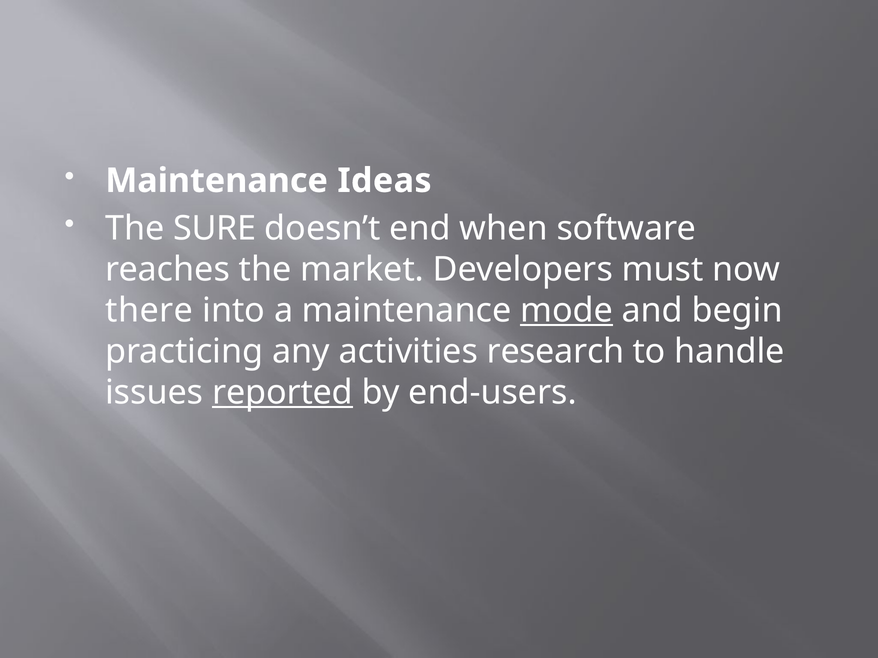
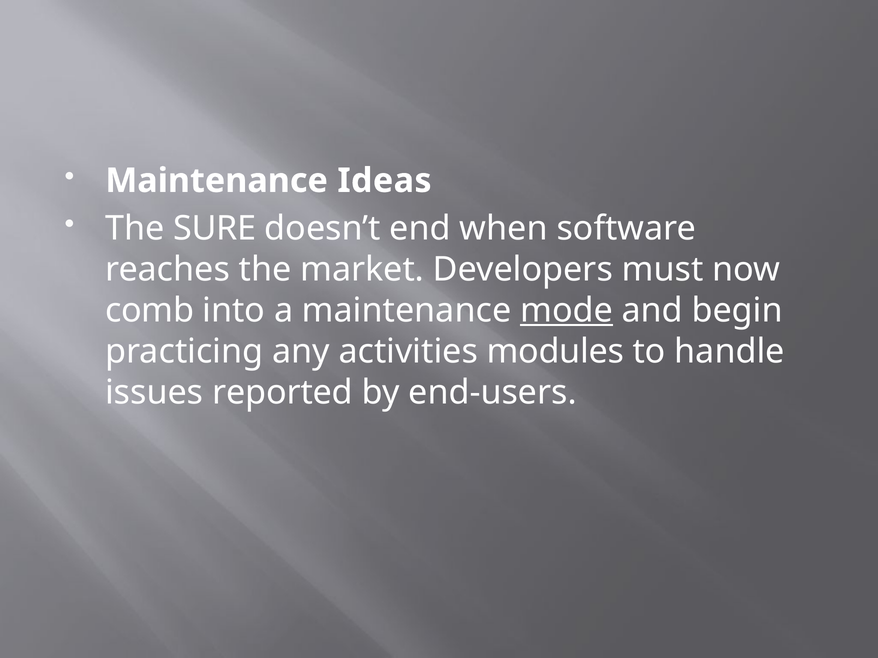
there: there -> comb
research: research -> modules
reported underline: present -> none
